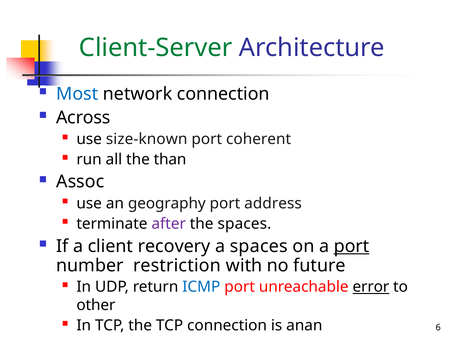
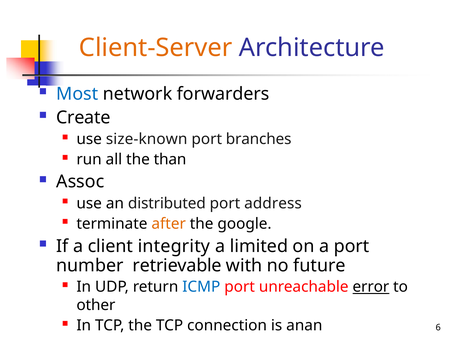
Client-Server colour: green -> orange
network connection: connection -> forwarders
Across: Across -> Create
coherent: coherent -> branches
geography: geography -> distributed
after colour: purple -> orange
the spaces: spaces -> google
recovery: recovery -> integrity
a spaces: spaces -> limited
port at (352, 246) underline: present -> none
restriction: restriction -> retrievable
